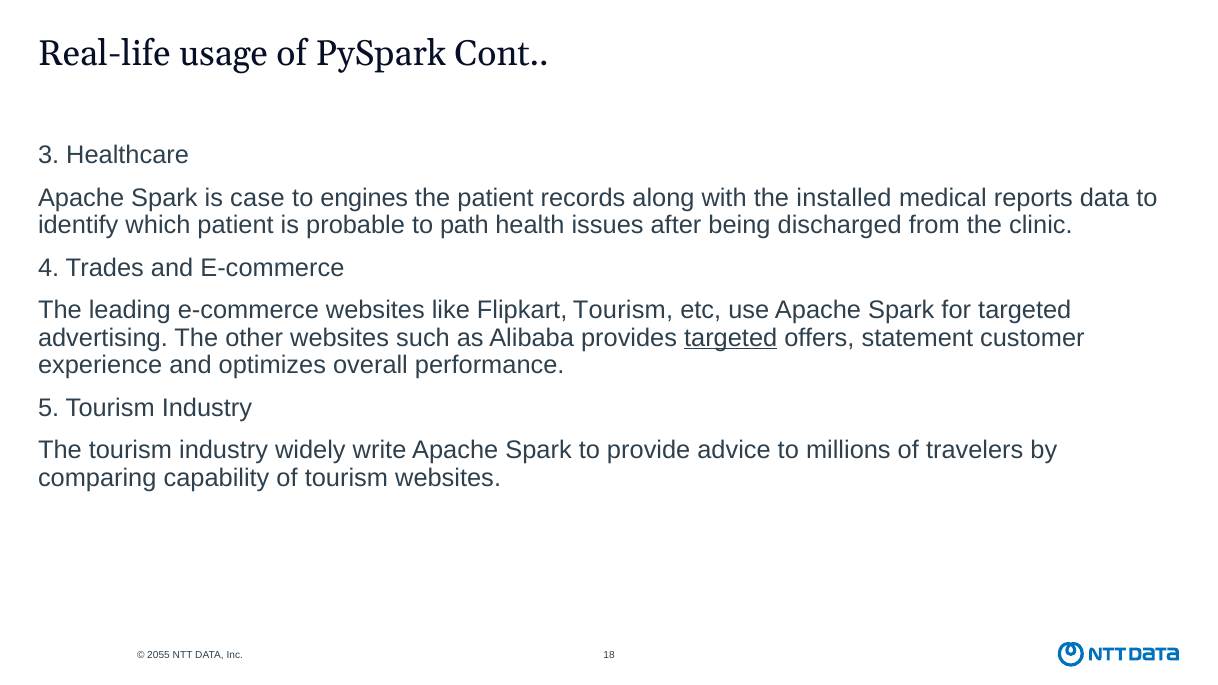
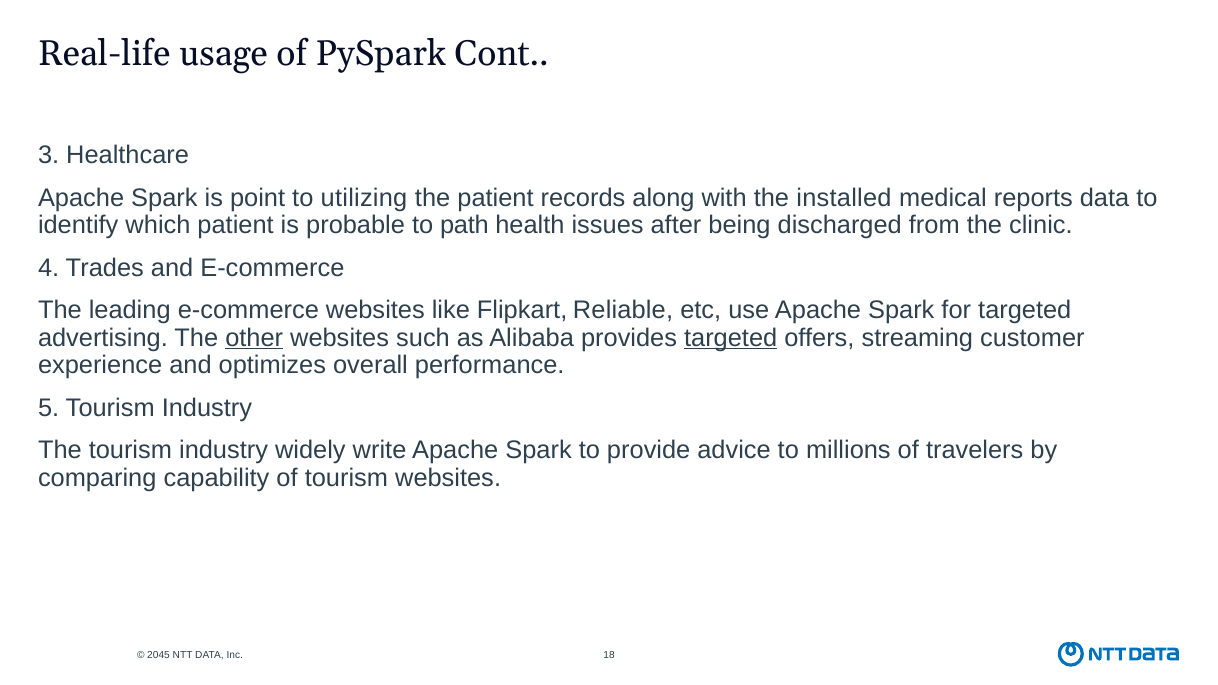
case: case -> point
engines: engines -> utilizing
Flipkart Tourism: Tourism -> Reliable
other underline: none -> present
statement: statement -> streaming
2055: 2055 -> 2045
